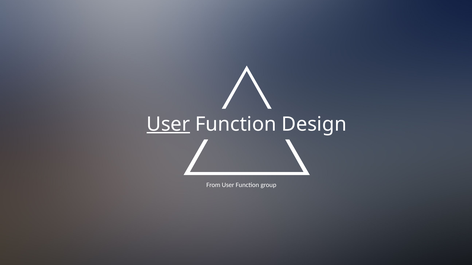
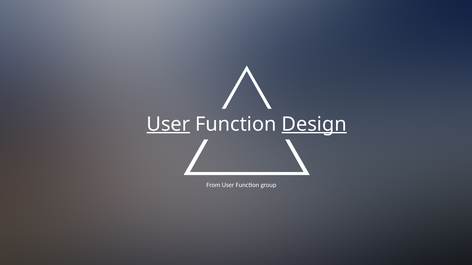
Design underline: none -> present
